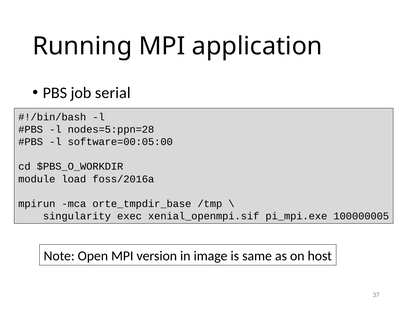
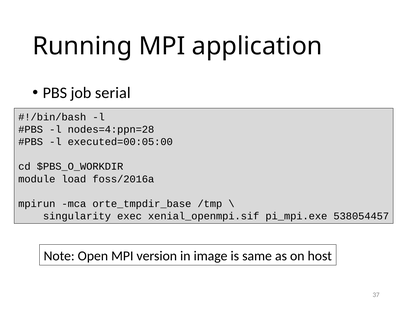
nodes=5:ppn=28: nodes=5:ppn=28 -> nodes=4:ppn=28
software=00:05:00: software=00:05:00 -> executed=00:05:00
100000005: 100000005 -> 538054457
